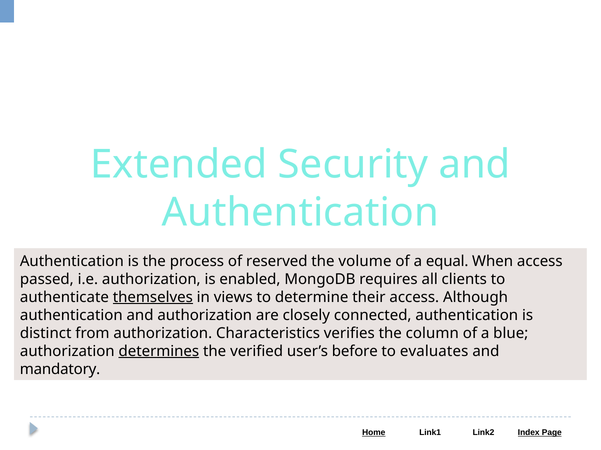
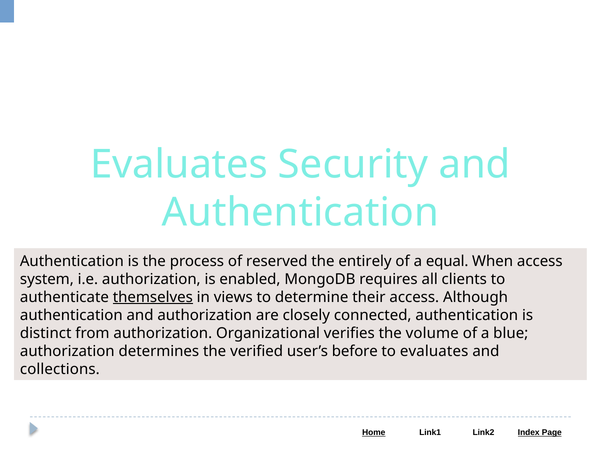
Extended at (179, 165): Extended -> Evaluates
volume: volume -> entirely
passed: passed -> system
Characteristics: Characteristics -> Organizational
column: column -> volume
determines underline: present -> none
mandatory: mandatory -> collections
